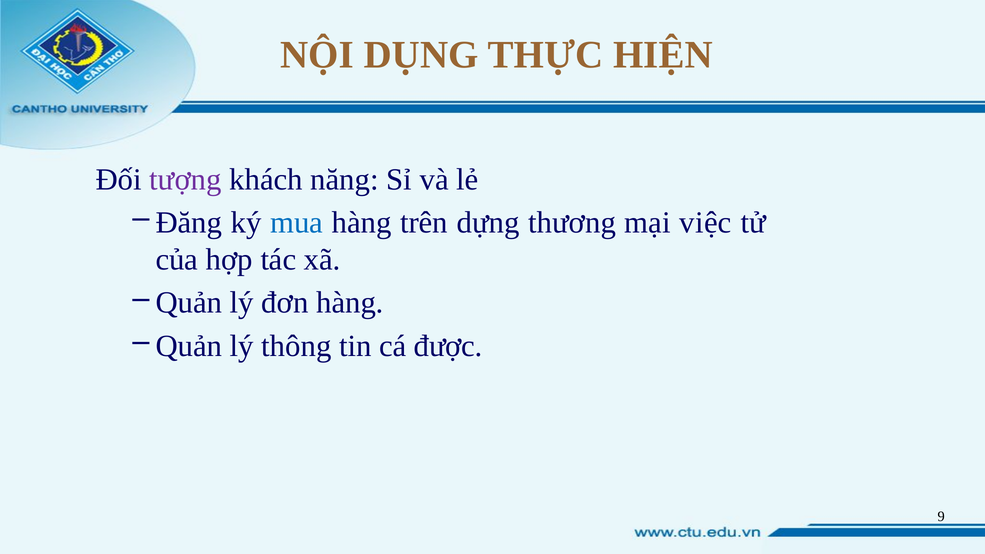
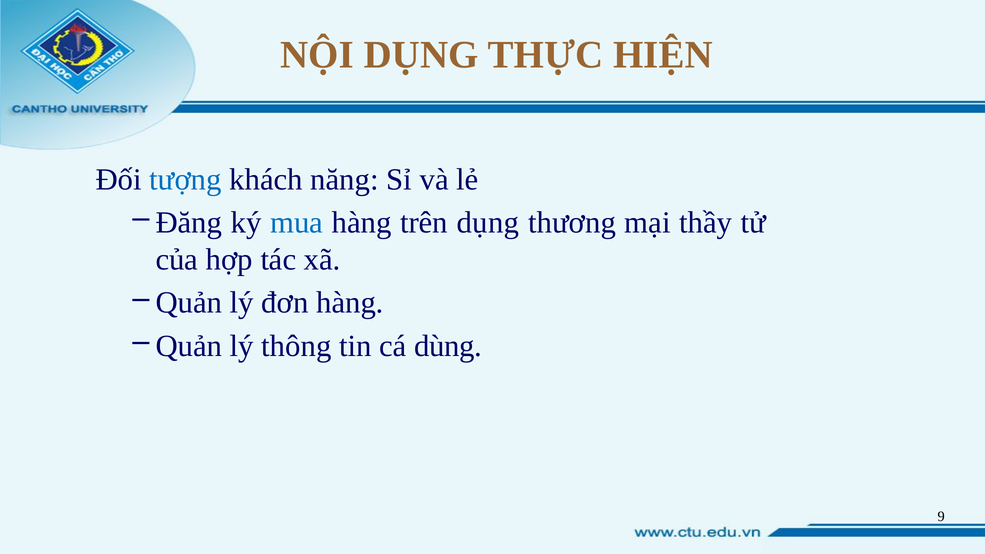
tượng colour: purple -> blue
trên dựng: dựng -> dụng
việc: việc -> thầy
được: được -> dùng
